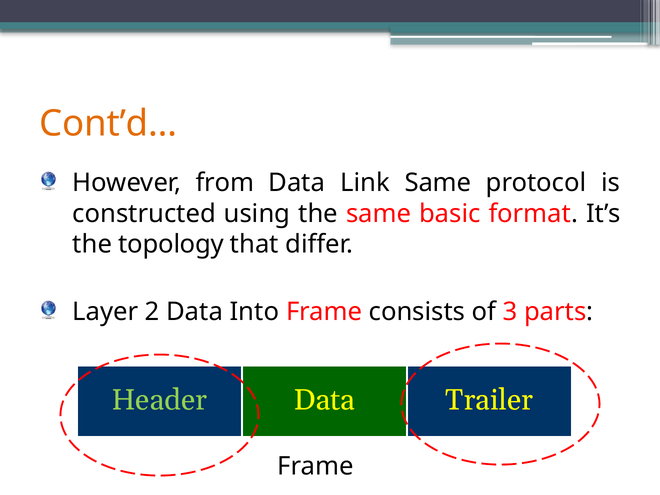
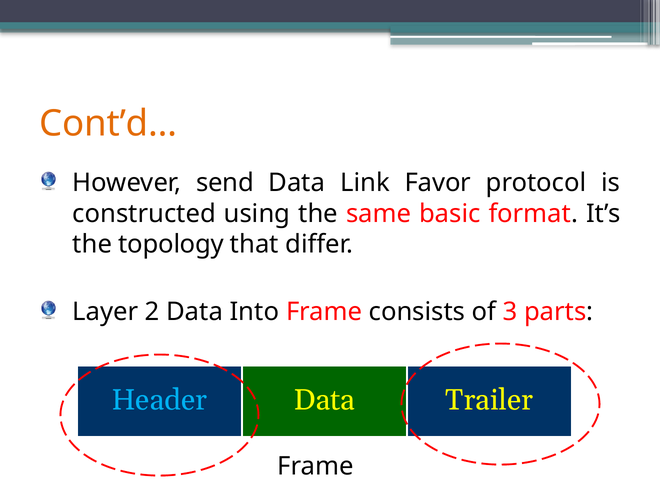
from: from -> send
Link Same: Same -> Favor
Header colour: light green -> light blue
